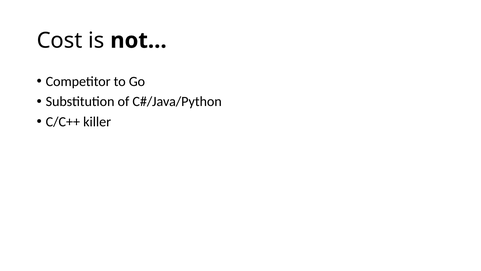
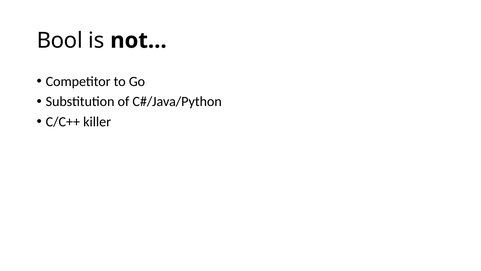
Cost: Cost -> Bool
